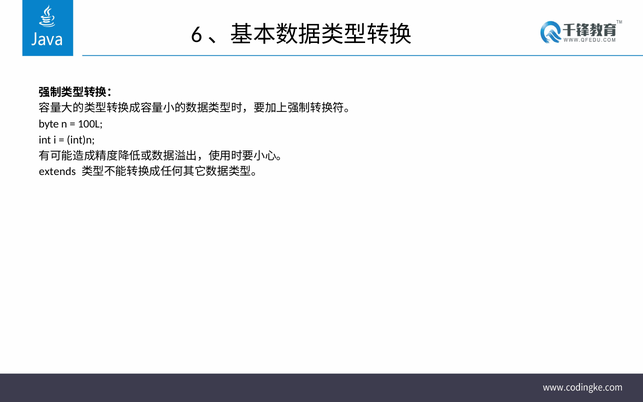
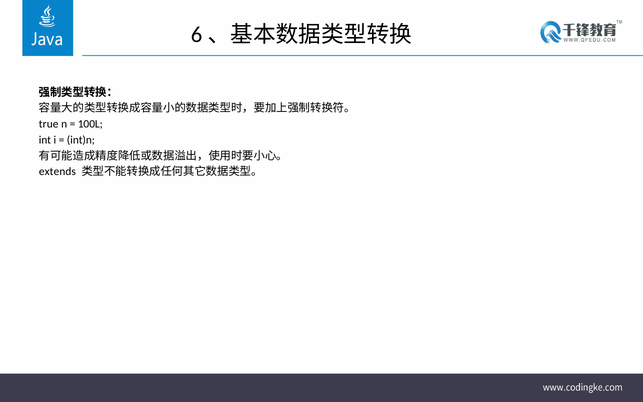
byte: byte -> true
